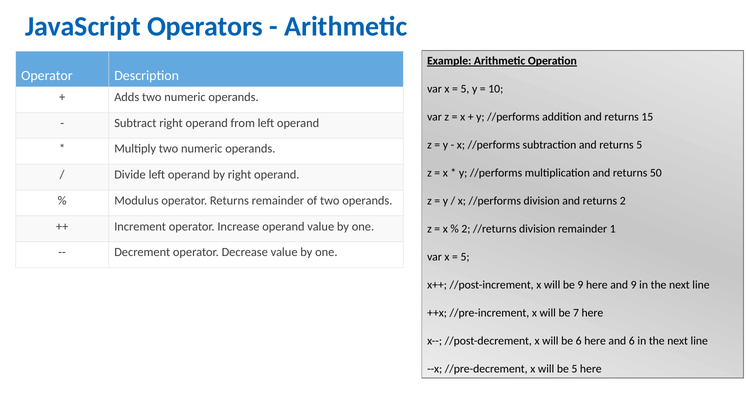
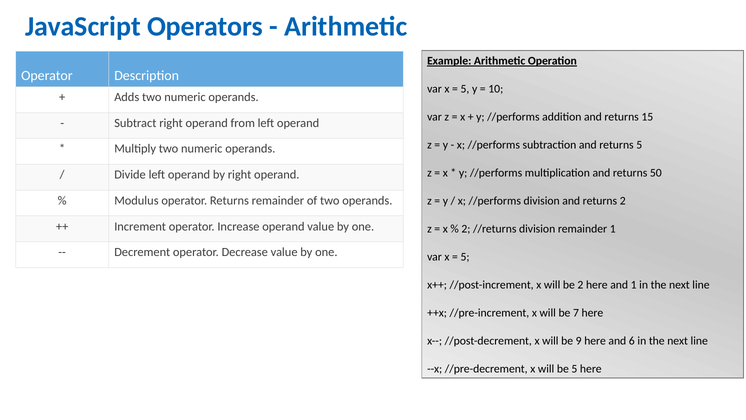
be 9: 9 -> 2
and 9: 9 -> 1
be 6: 6 -> 9
